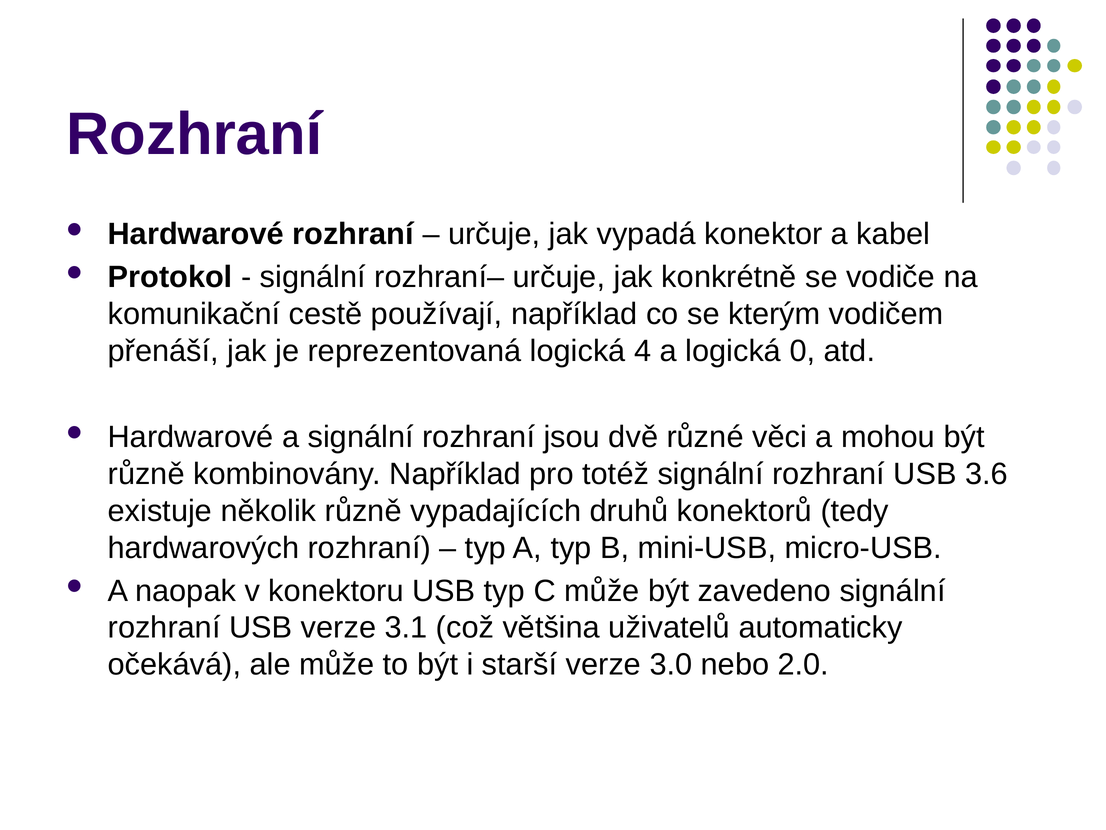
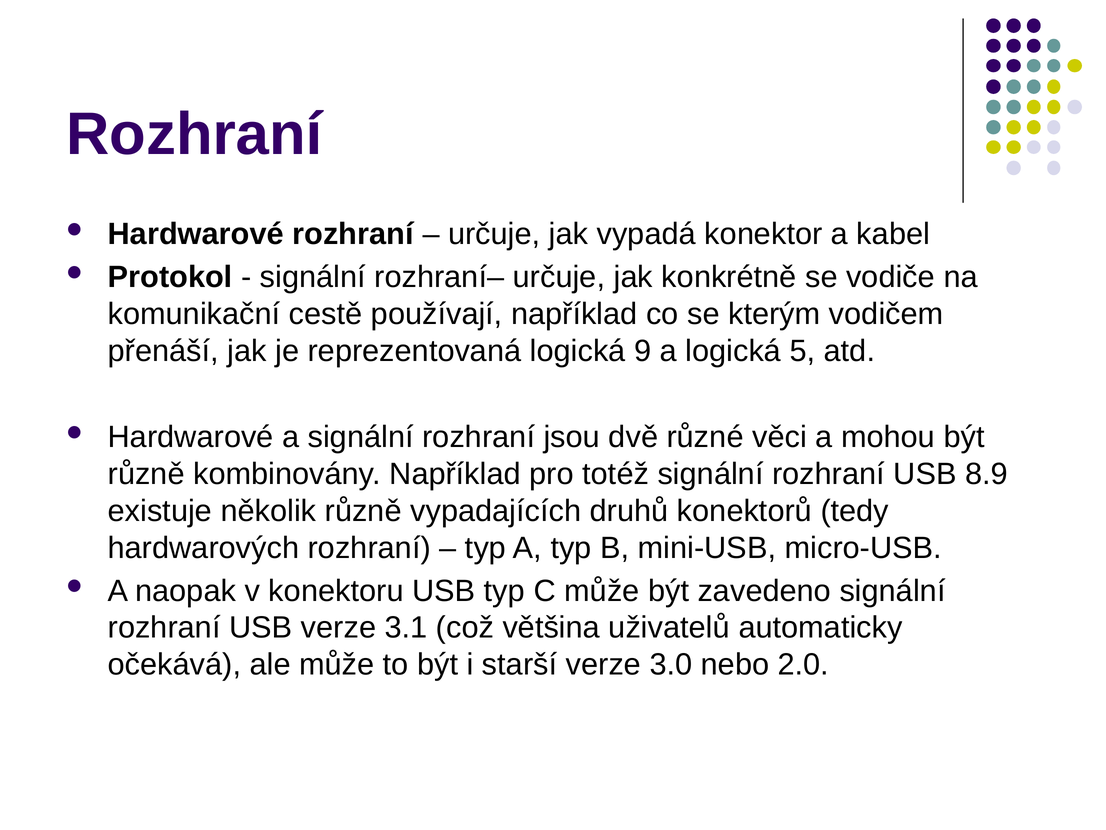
4: 4 -> 9
0: 0 -> 5
3.6: 3.6 -> 8.9
